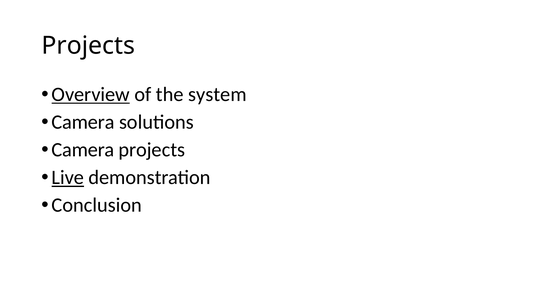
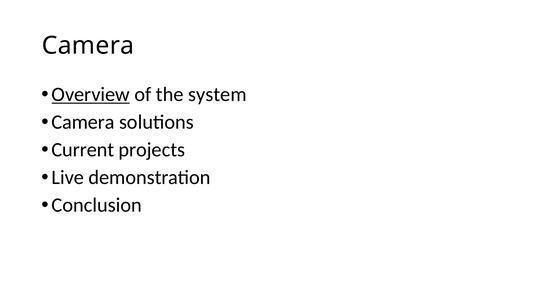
Projects at (88, 46): Projects -> Camera
Camera at (83, 150): Camera -> Current
Live underline: present -> none
